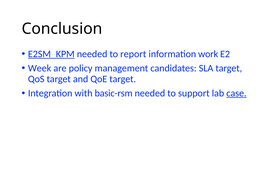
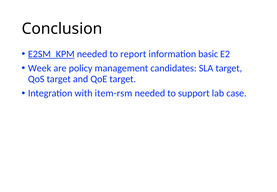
work: work -> basic
basic-rsm: basic-rsm -> item-rsm
case underline: present -> none
